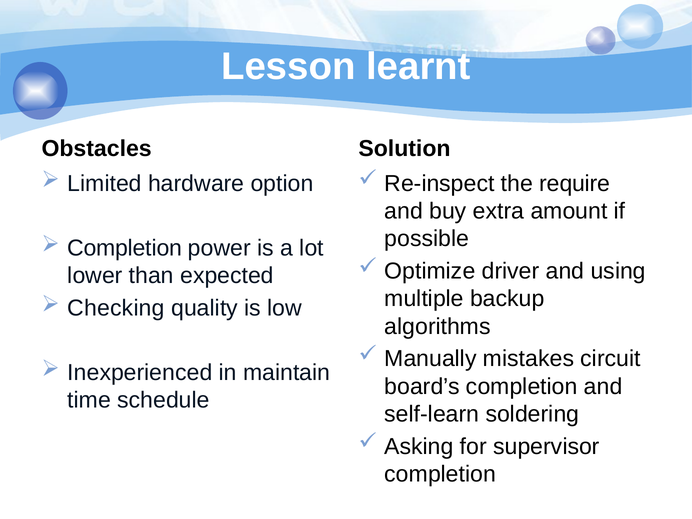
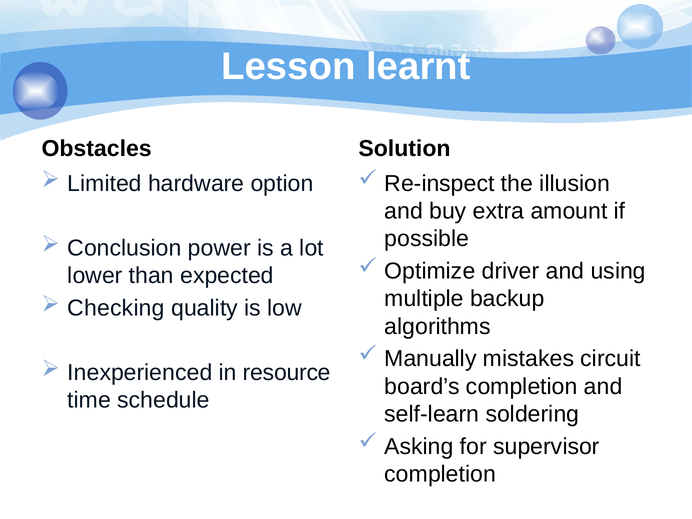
require: require -> illusion
Completion at (125, 248): Completion -> Conclusion
maintain: maintain -> resource
